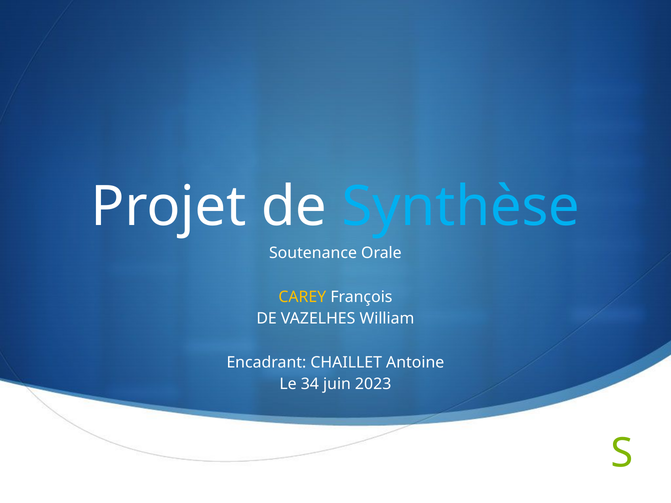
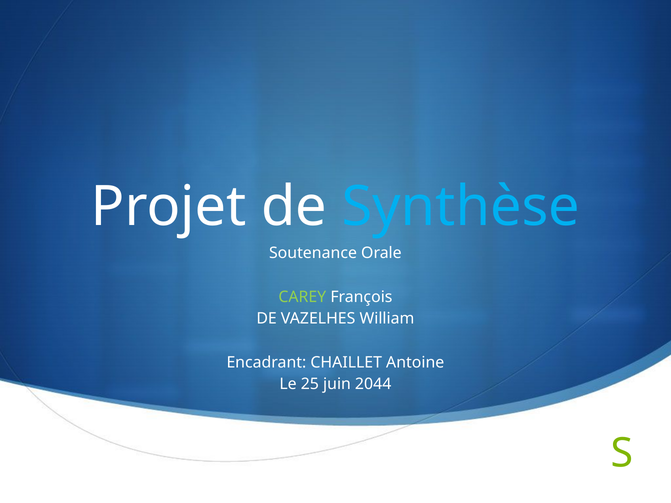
CAREY colour: yellow -> light green
34: 34 -> 25
2023: 2023 -> 2044
